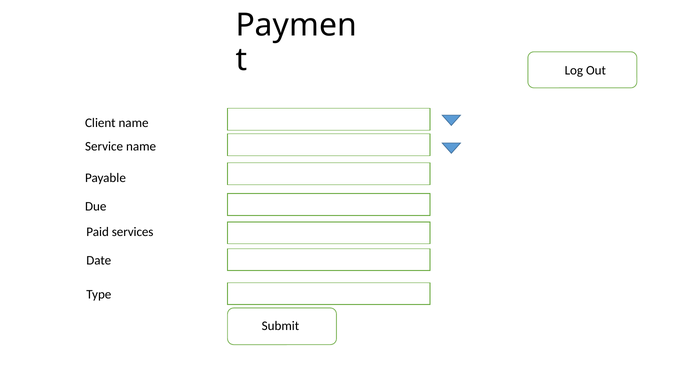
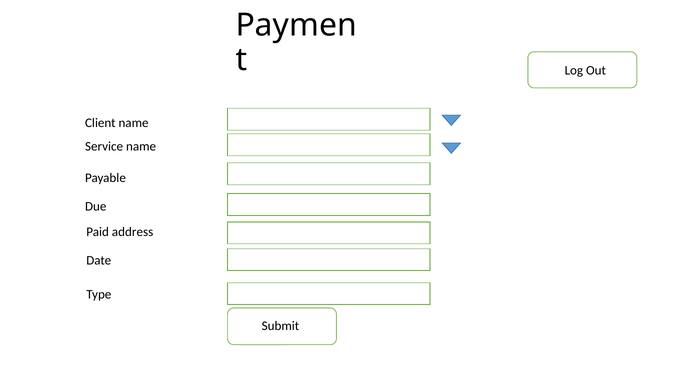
services: services -> address
